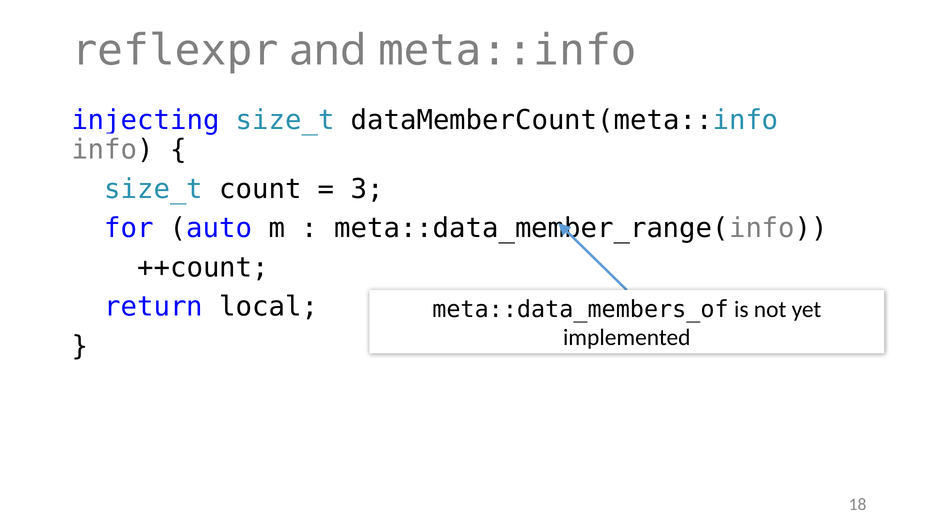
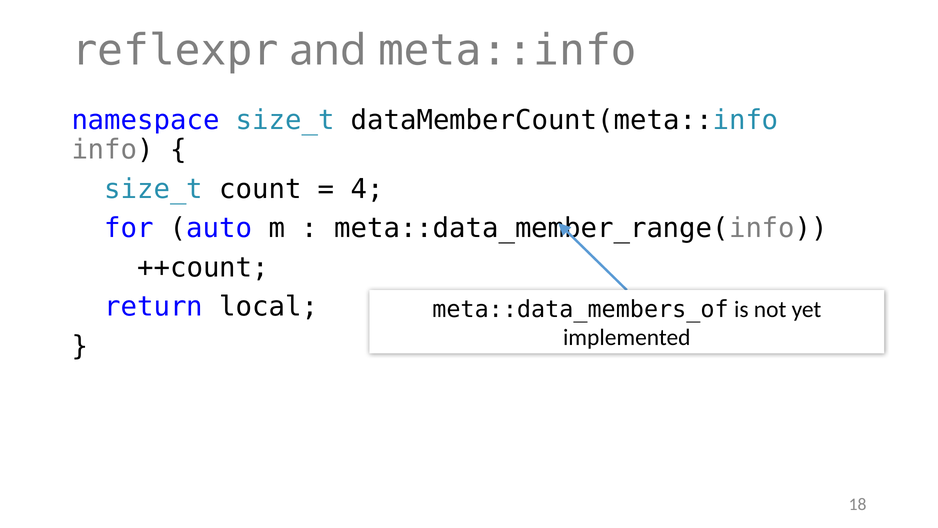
injecting: injecting -> namespace
3: 3 -> 4
